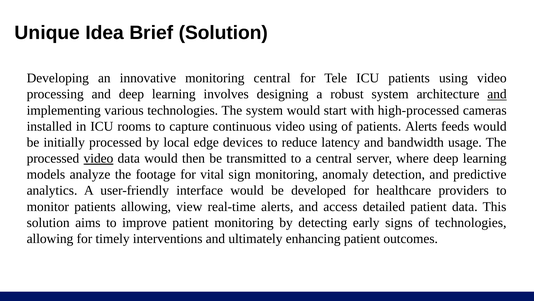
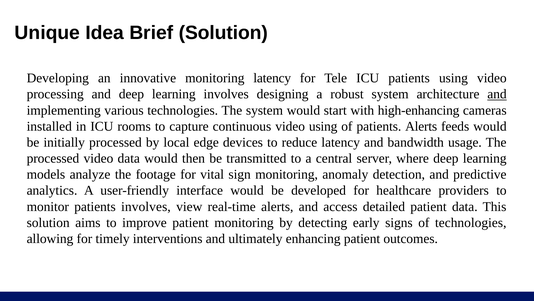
monitoring central: central -> latency
high-processed: high-processed -> high-enhancing
video at (98, 158) underline: present -> none
patients allowing: allowing -> involves
